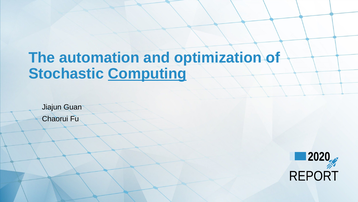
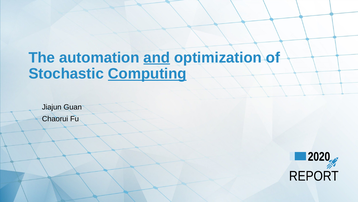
and underline: none -> present
